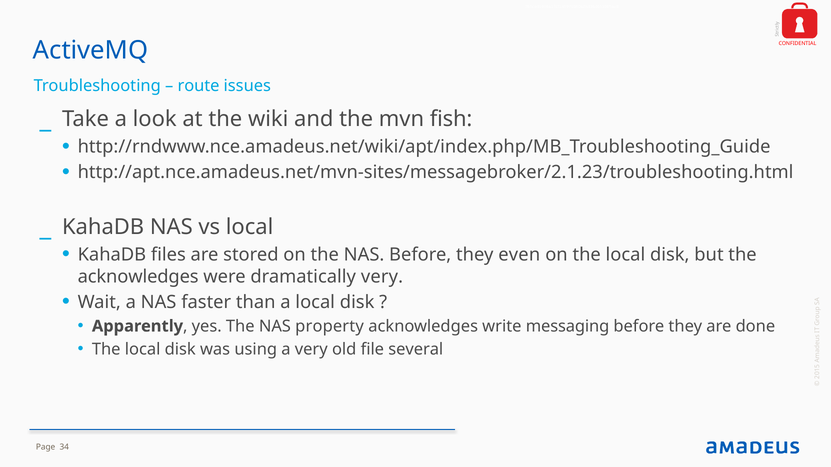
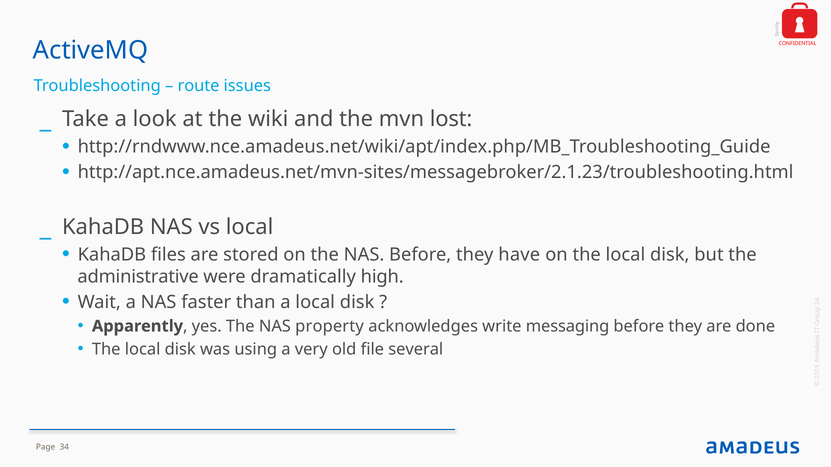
fish: fish -> lost
even: even -> have
acknowledges at (138, 277): acknowledges -> administrative
dramatically very: very -> high
